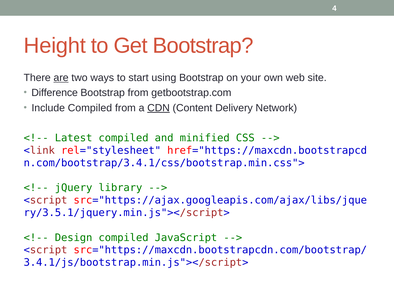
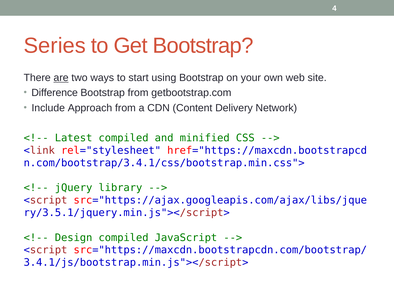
Height: Height -> Series
Include Compiled: Compiled -> Approach
CDN underline: present -> none
